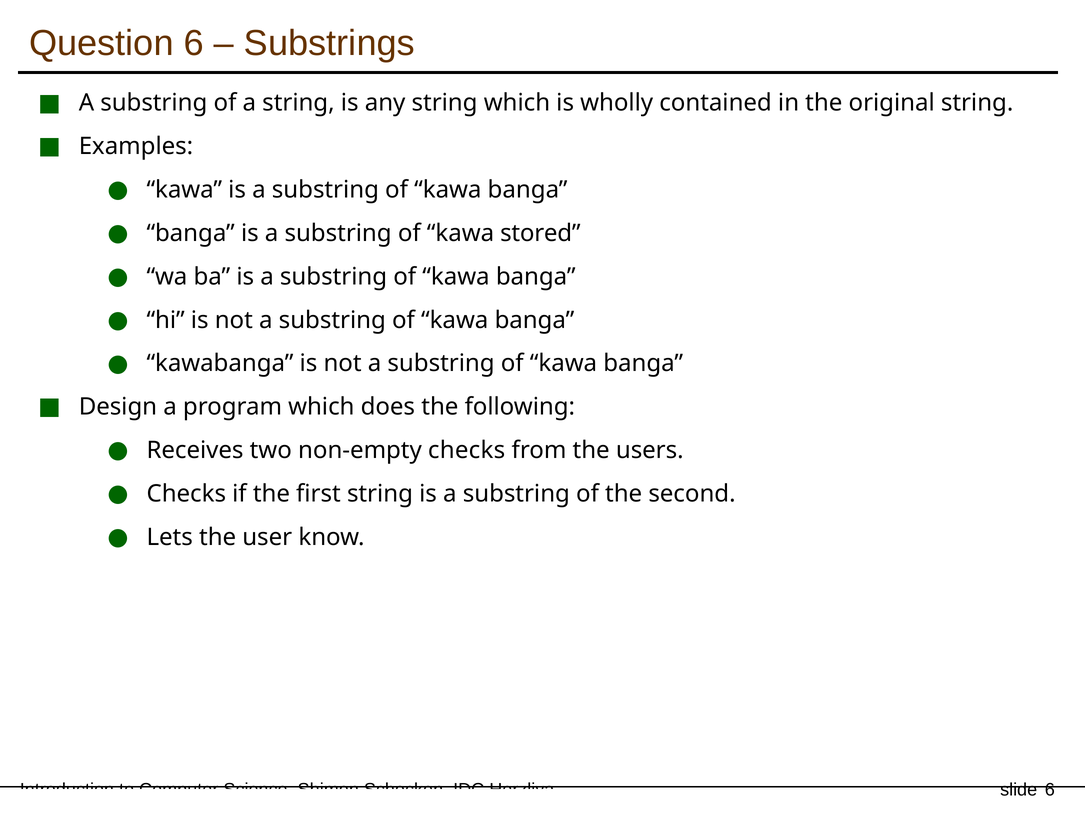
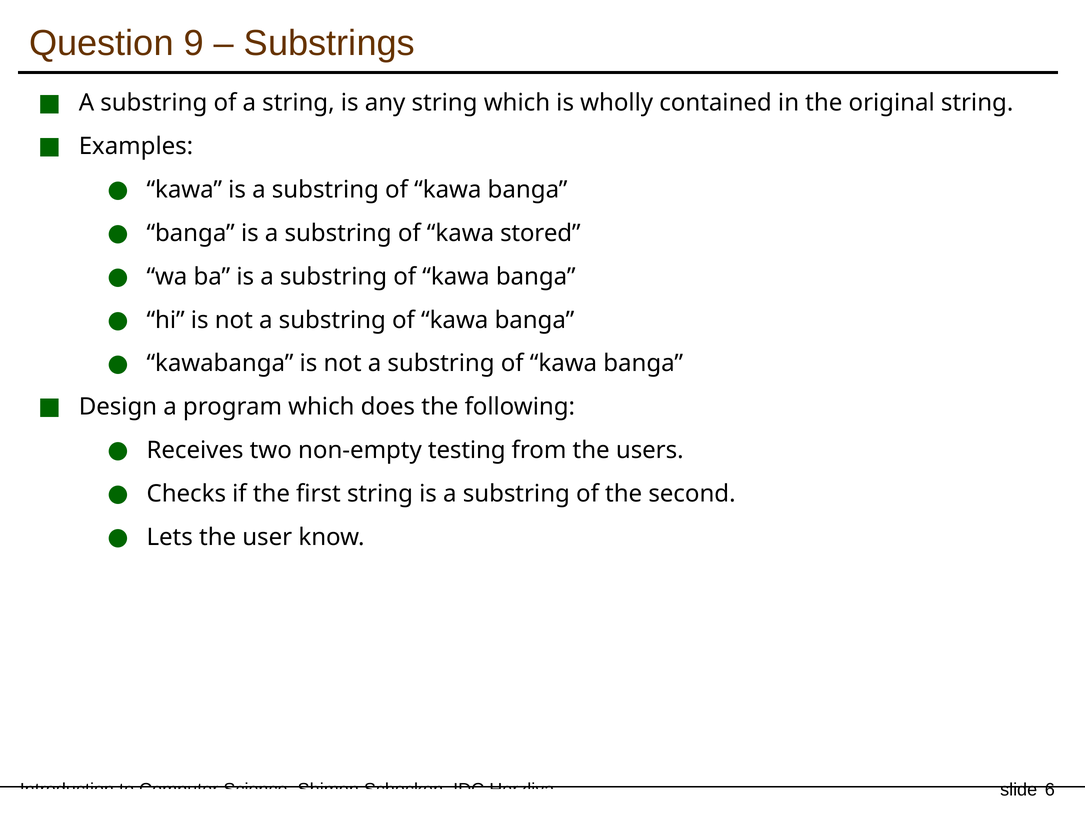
Question 6: 6 -> 9
non-empty checks: checks -> testing
